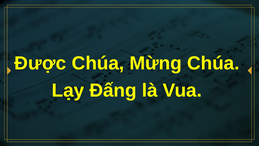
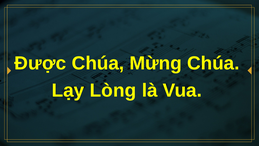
Đấng: Đấng -> Lòng
